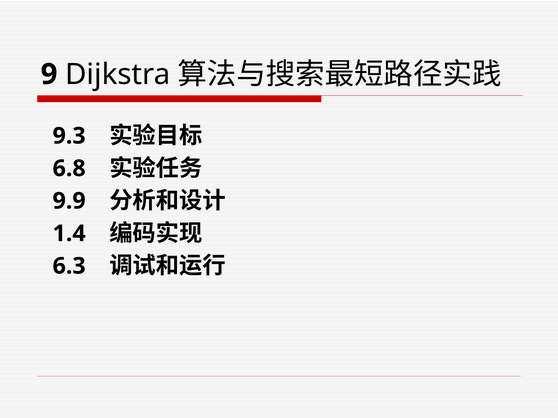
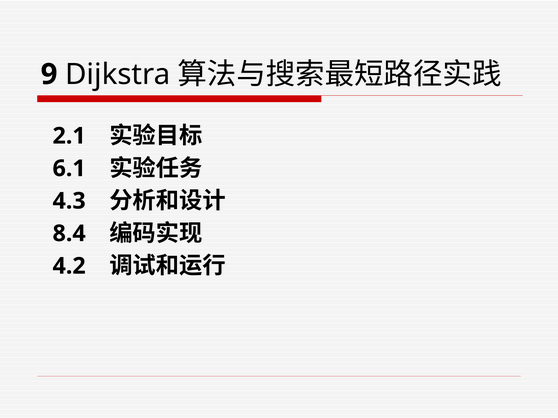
9.3: 9.3 -> 2.1
6.8: 6.8 -> 6.1
9.9: 9.9 -> 4.3
1.4: 1.4 -> 8.4
6.3: 6.3 -> 4.2
